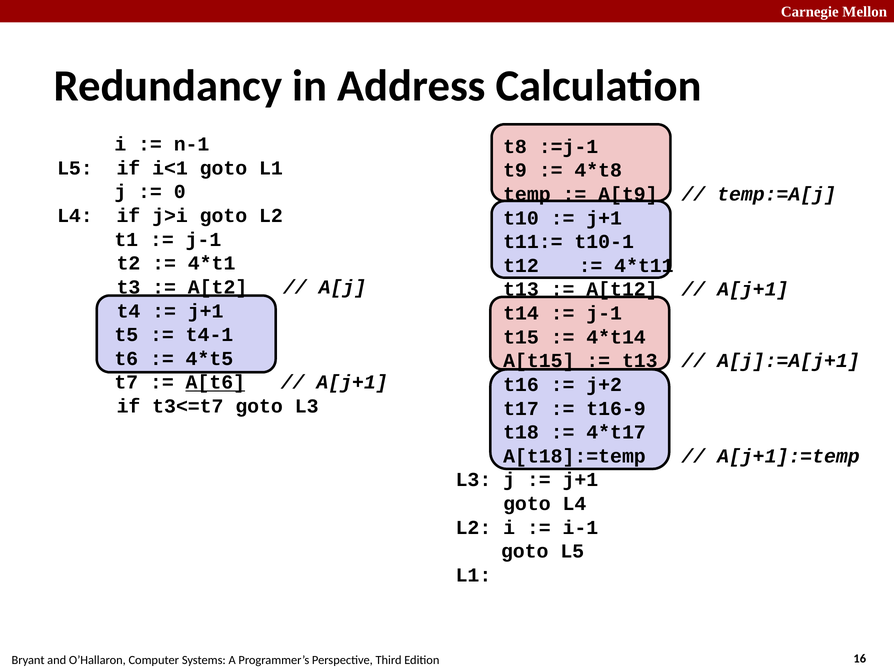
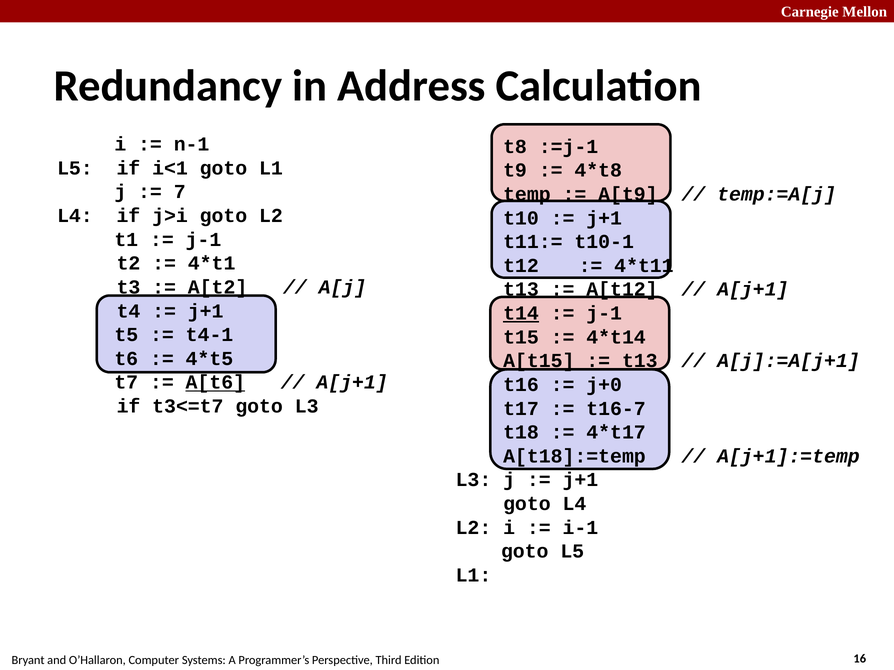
0: 0 -> 7
t14 underline: none -> present
j+2: j+2 -> j+0
t16-9: t16-9 -> t16-7
